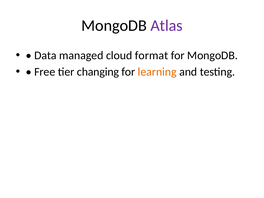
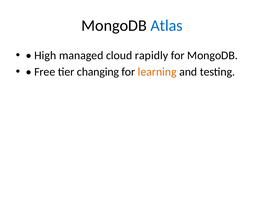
Atlas colour: purple -> blue
Data: Data -> High
format: format -> rapidly
